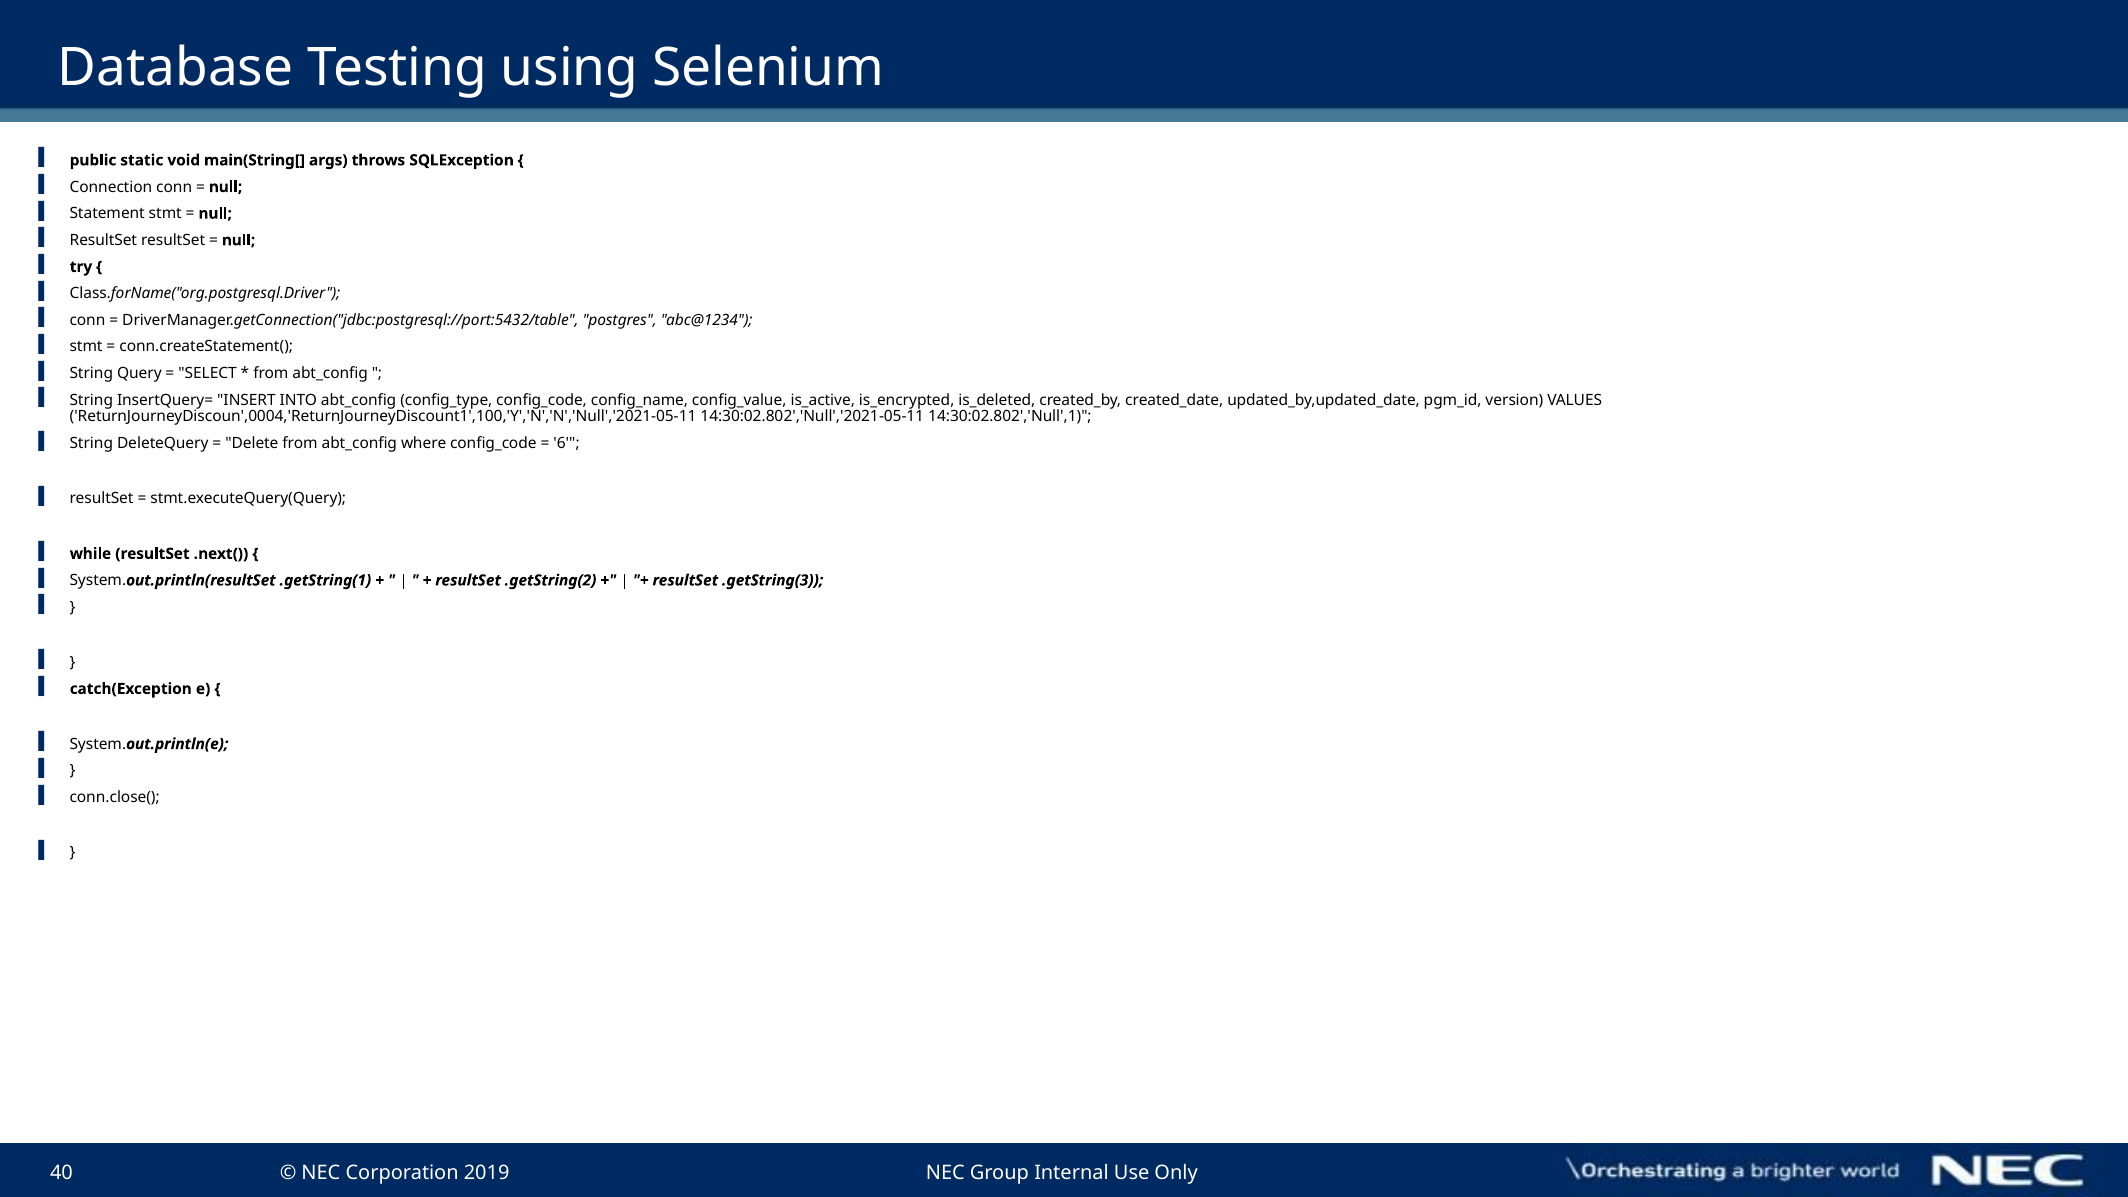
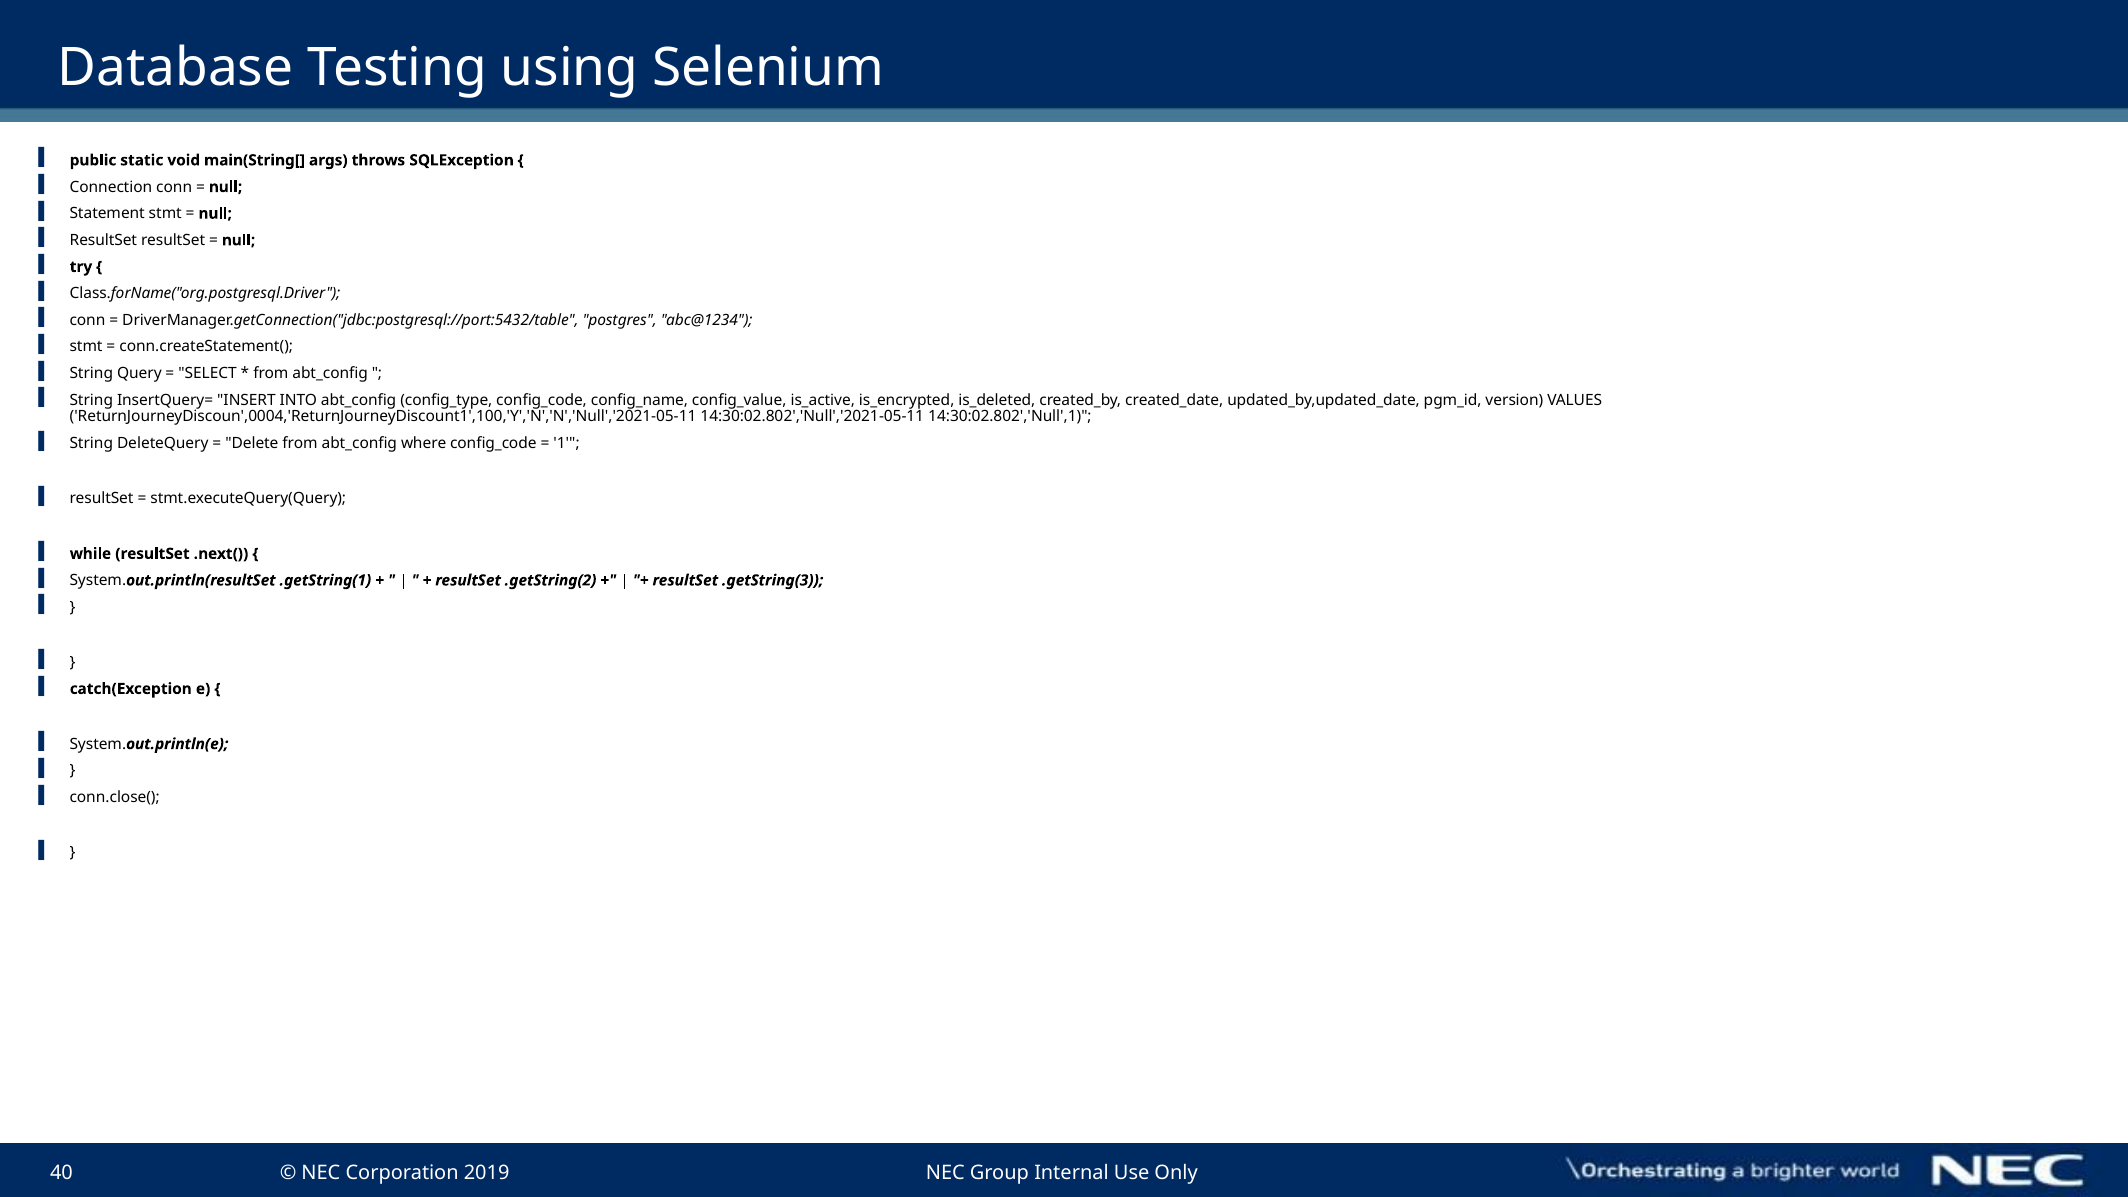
6: 6 -> 1
